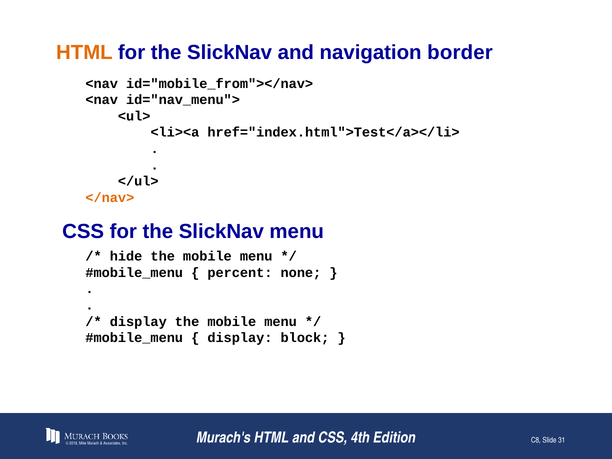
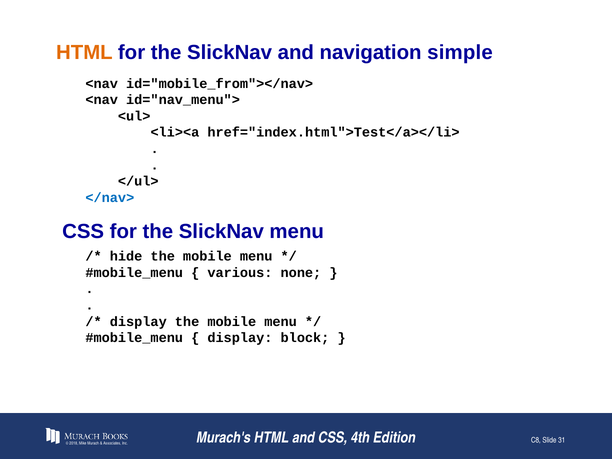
border: border -> simple
</nav> colour: orange -> blue
percent: percent -> various
